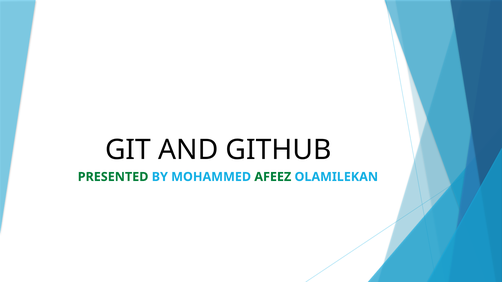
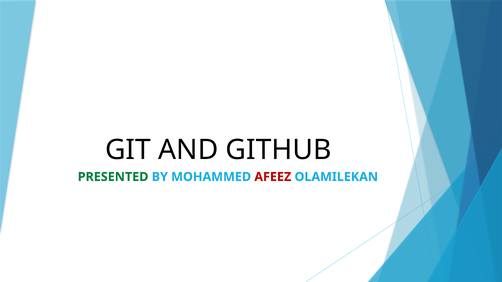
AFEEZ colour: green -> red
